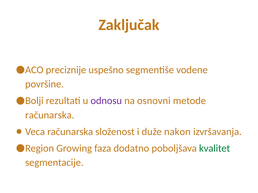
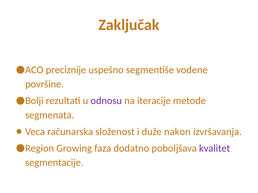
osnovni: osnovni -> iteracije
računarska at (50, 115): računarska -> segmenata
kvalitet colour: green -> purple
